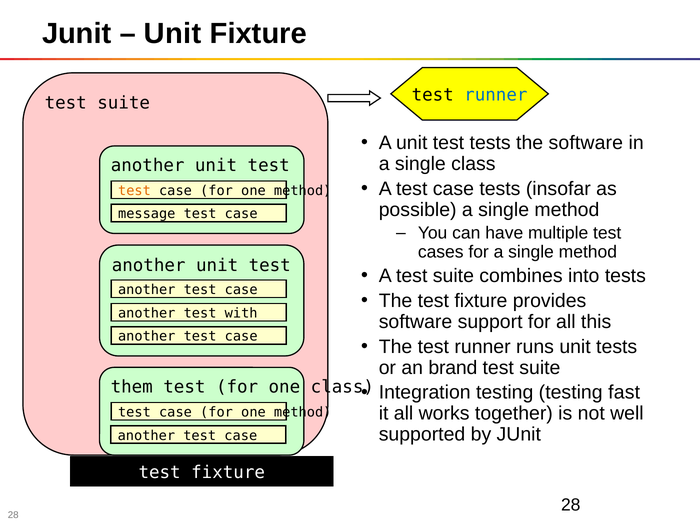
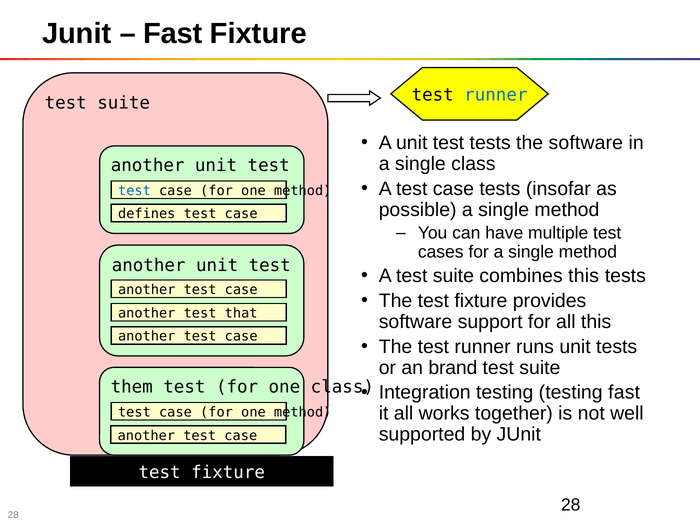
Unit at (173, 34): Unit -> Fast
test at (134, 191) colour: orange -> blue
message: message -> defines
combines into: into -> this
with: with -> that
